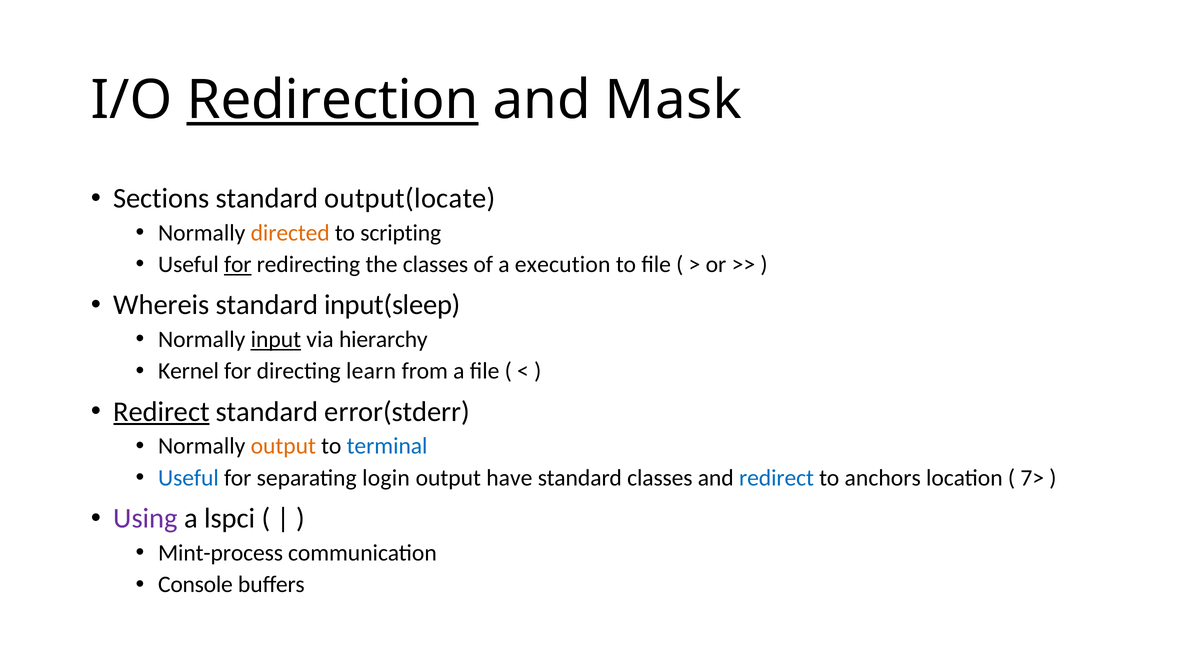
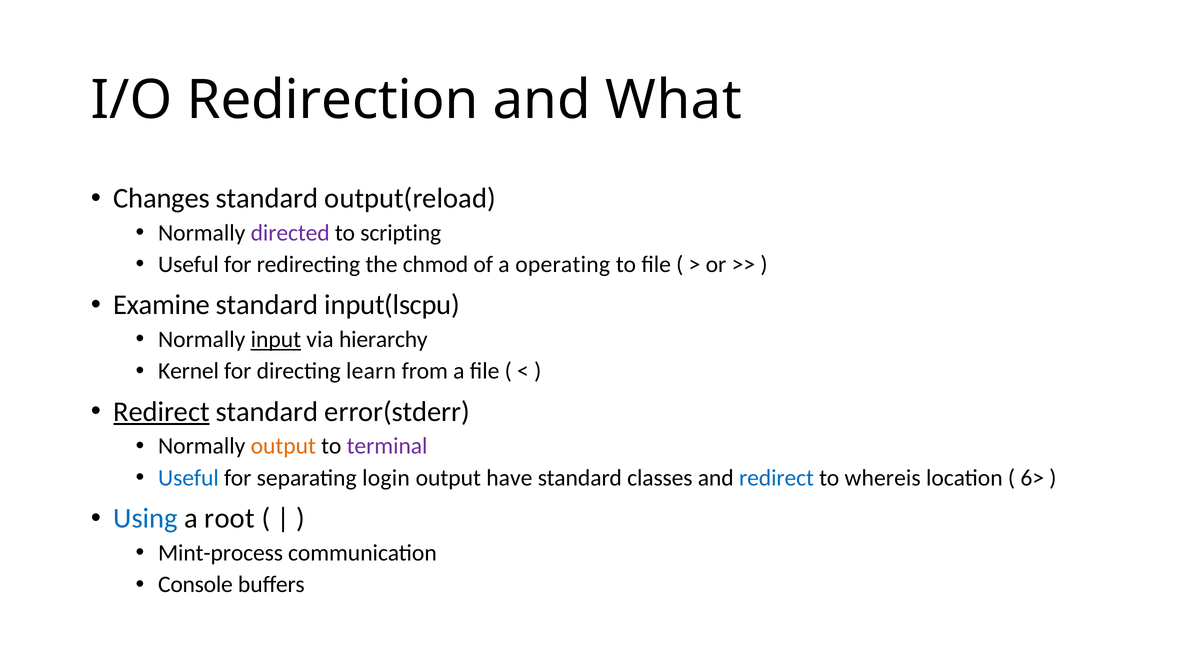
Redirection underline: present -> none
Mask: Mask -> What
Sections: Sections -> Changes
output(locate: output(locate -> output(reload
directed colour: orange -> purple
for at (238, 264) underline: present -> none
the classes: classes -> chmod
execution: execution -> operating
Whereis: Whereis -> Examine
input(sleep: input(sleep -> input(lscpu
terminal colour: blue -> purple
anchors: anchors -> whereis
7>: 7> -> 6>
Using colour: purple -> blue
lspci: lspci -> root
